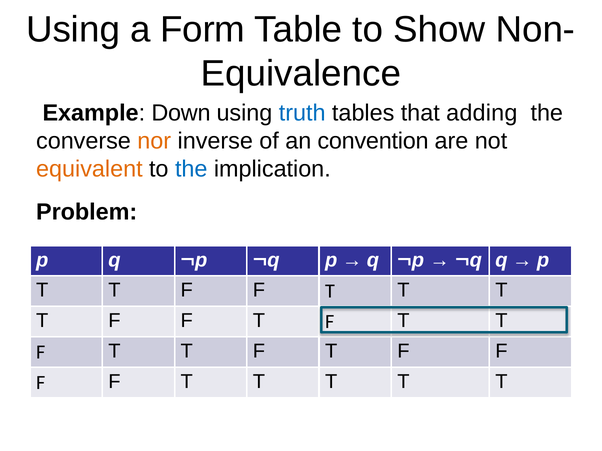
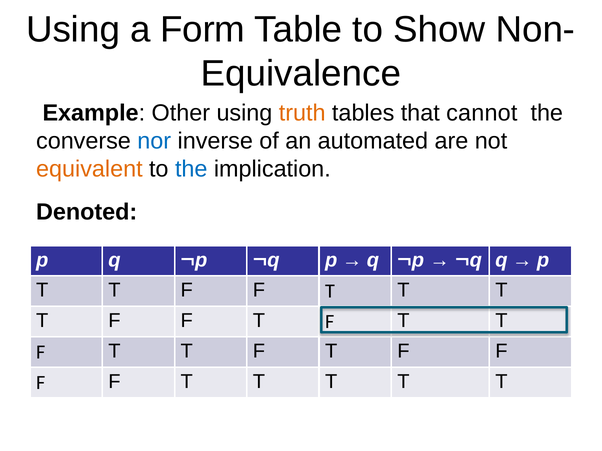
Down: Down -> Other
truth colour: blue -> orange
adding: adding -> cannot
nor colour: orange -> blue
convention: convention -> automated
Problem: Problem -> Denoted
